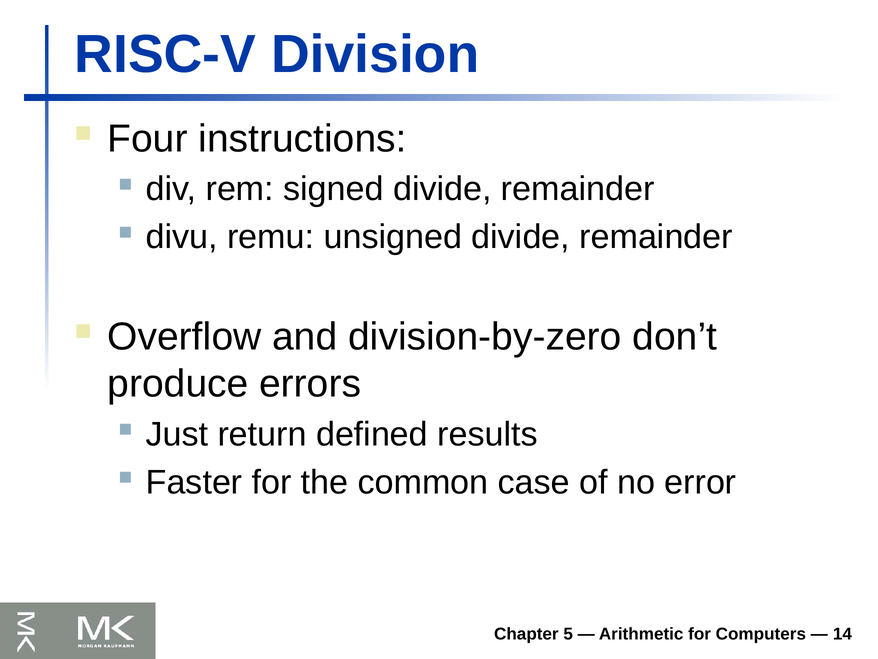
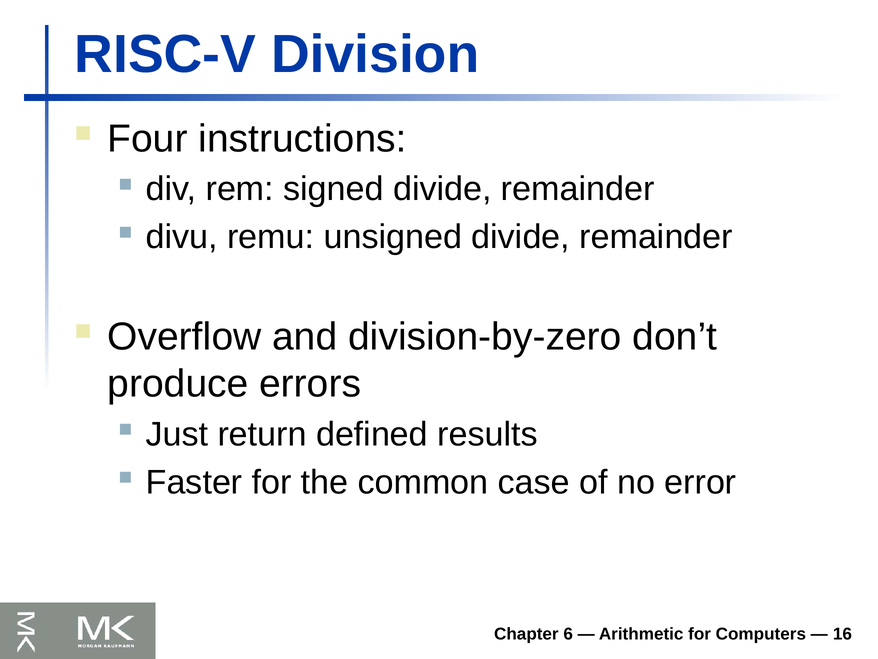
5: 5 -> 6
14: 14 -> 16
